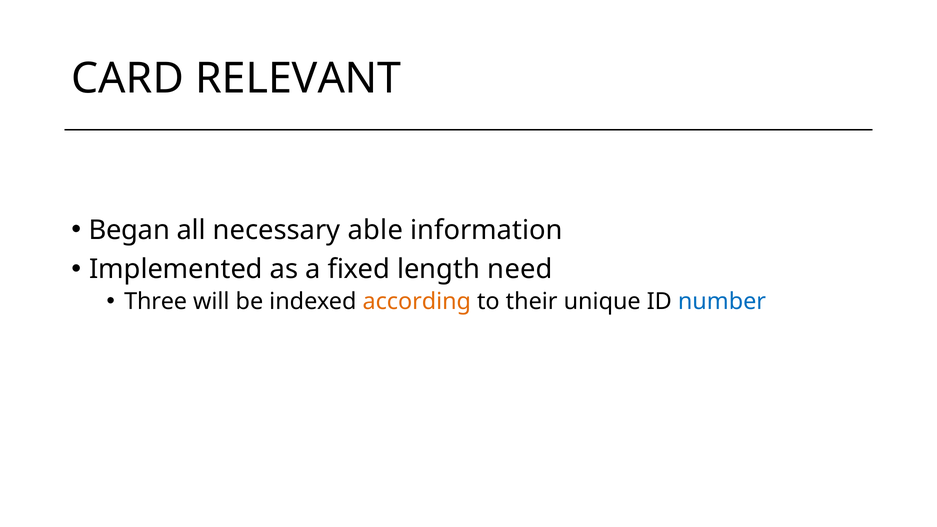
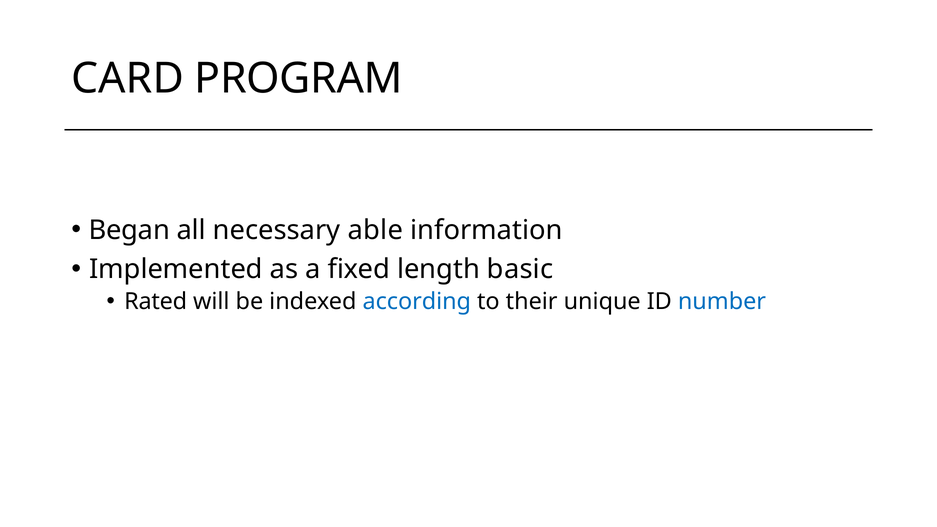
RELEVANT: RELEVANT -> PROGRAM
need: need -> basic
Three: Three -> Rated
according colour: orange -> blue
